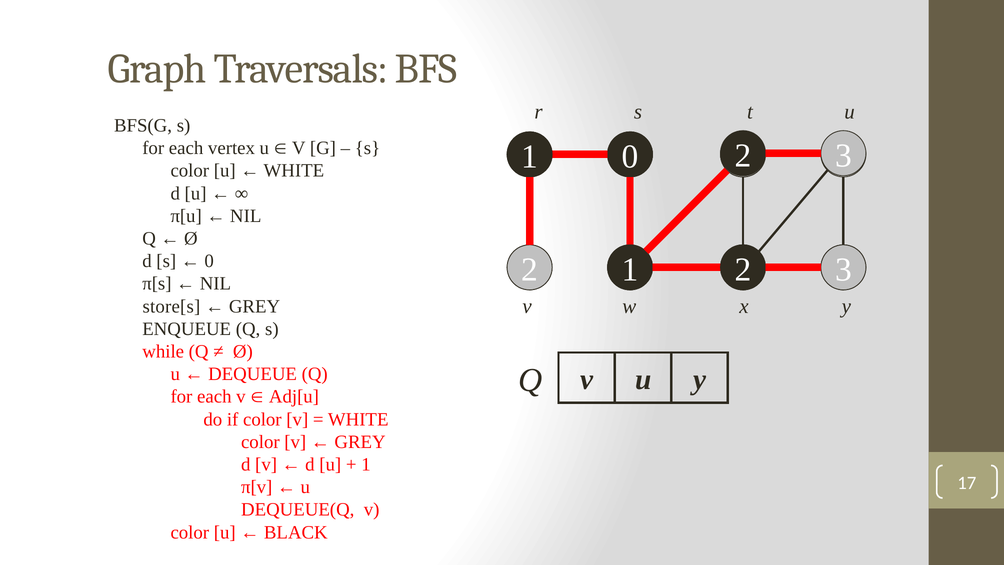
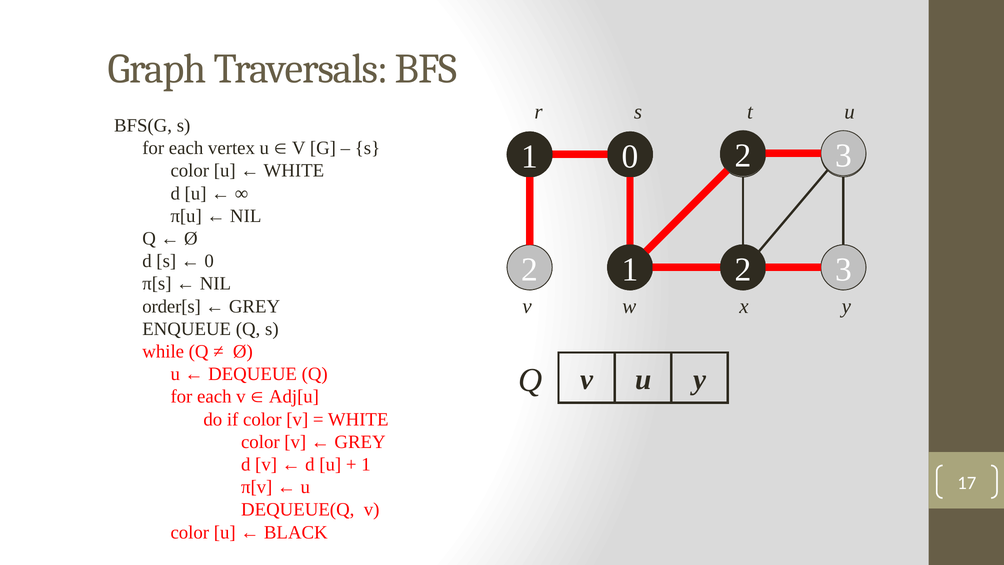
store[s: store[s -> order[s
